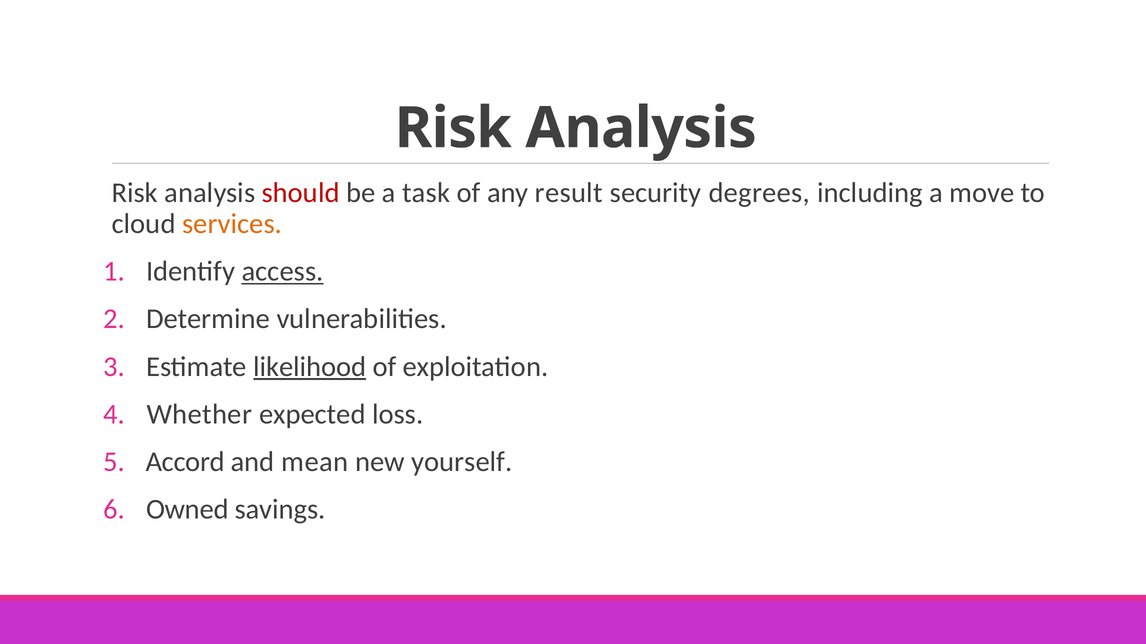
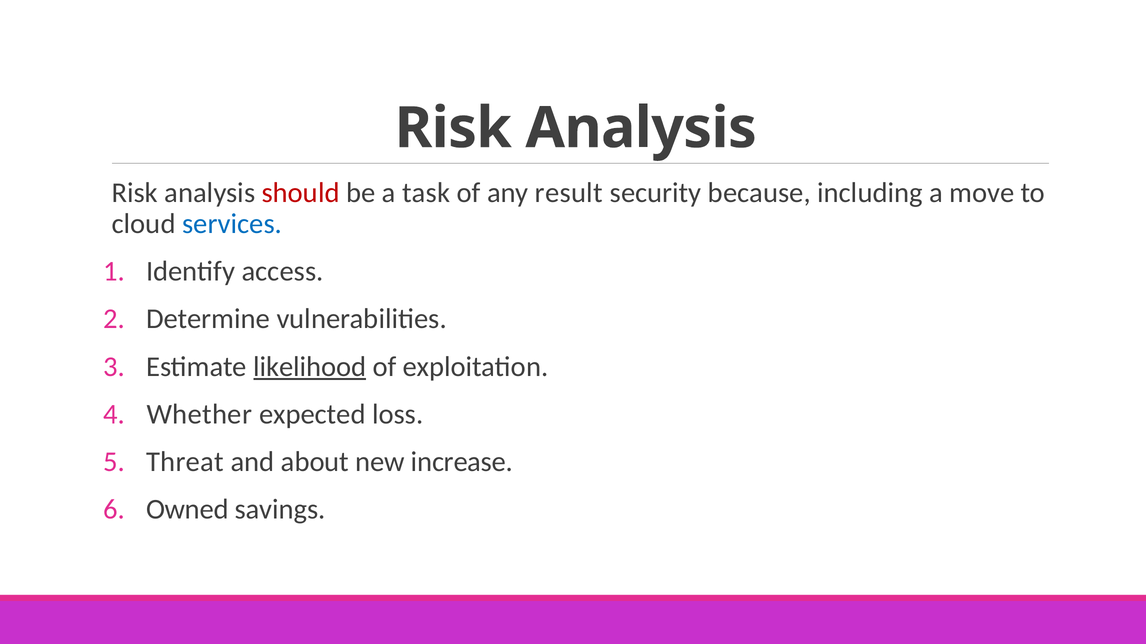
degrees: degrees -> because
services colour: orange -> blue
access underline: present -> none
Accord: Accord -> Threat
mean: mean -> about
yourself: yourself -> increase
